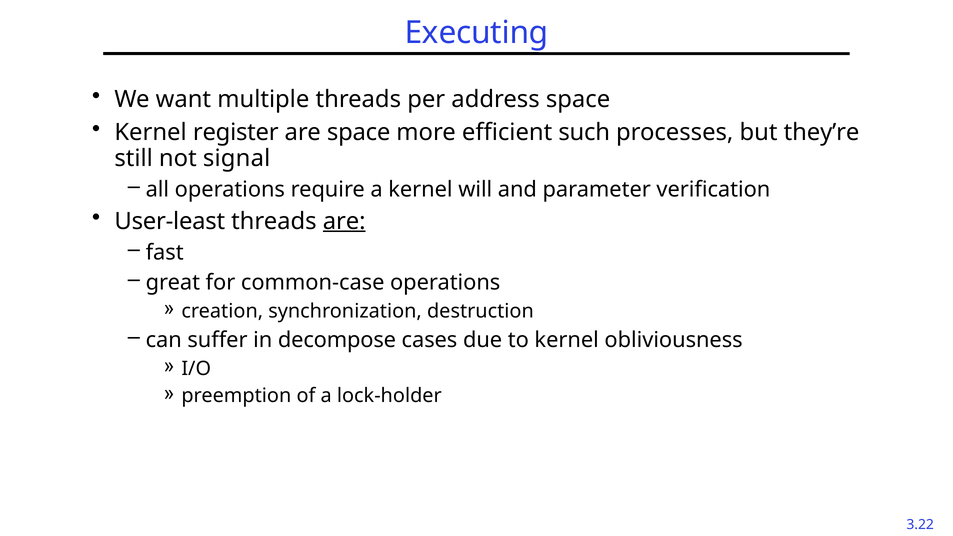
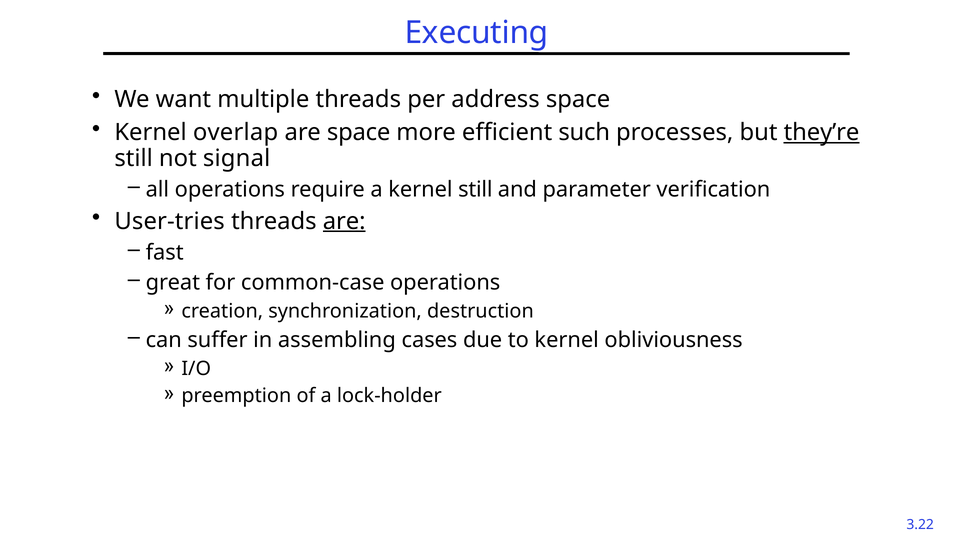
register: register -> overlap
they’re underline: none -> present
kernel will: will -> still
User-least: User-least -> User-tries
decompose: decompose -> assembling
